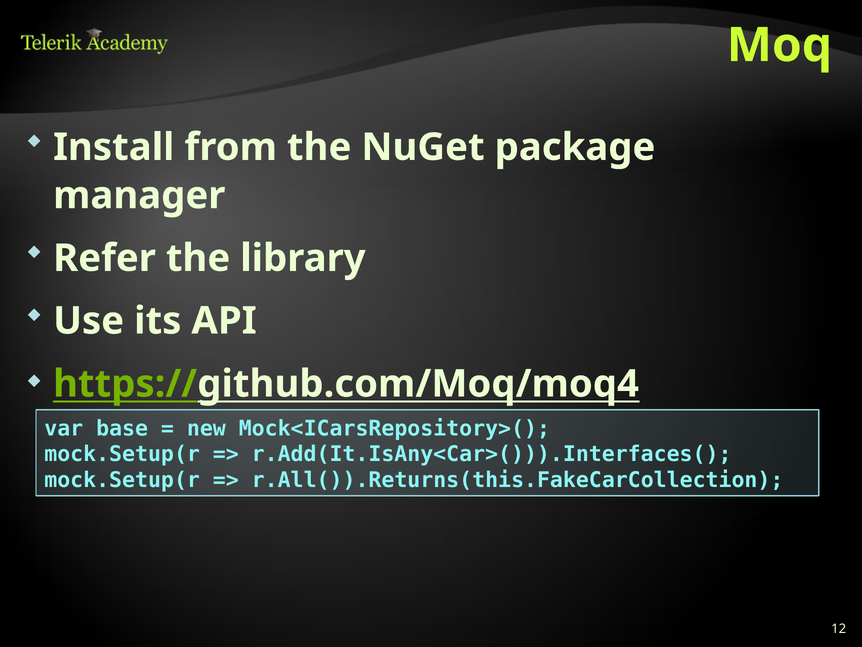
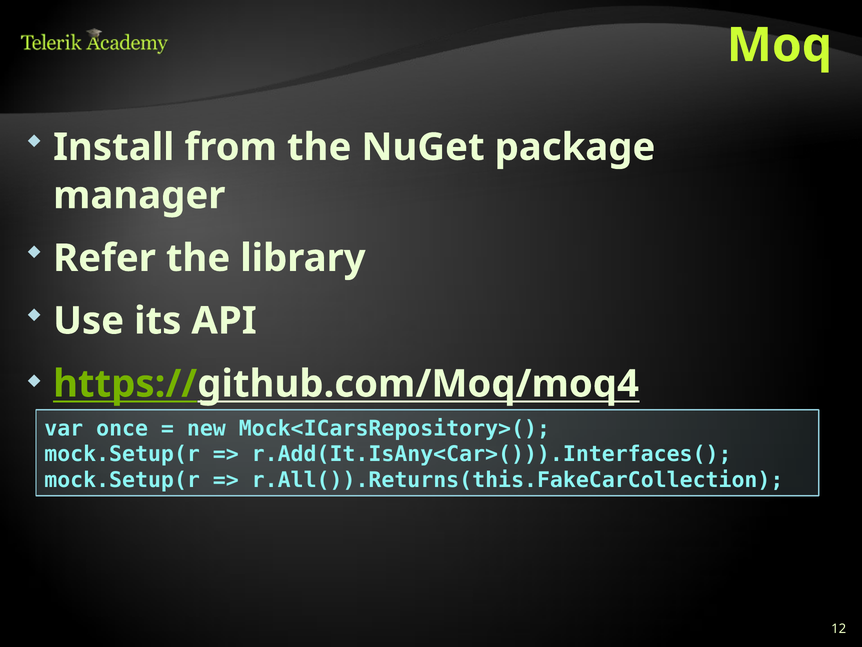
base: base -> once
